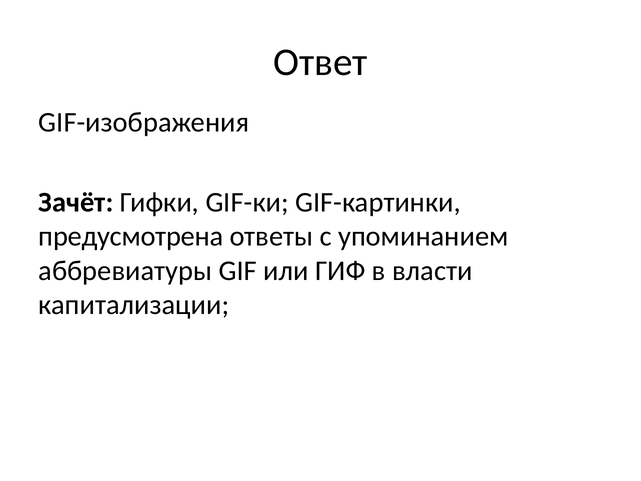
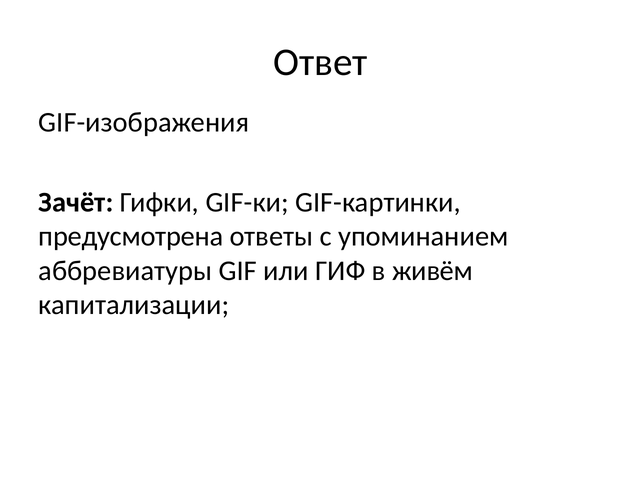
власти: власти -> живём
